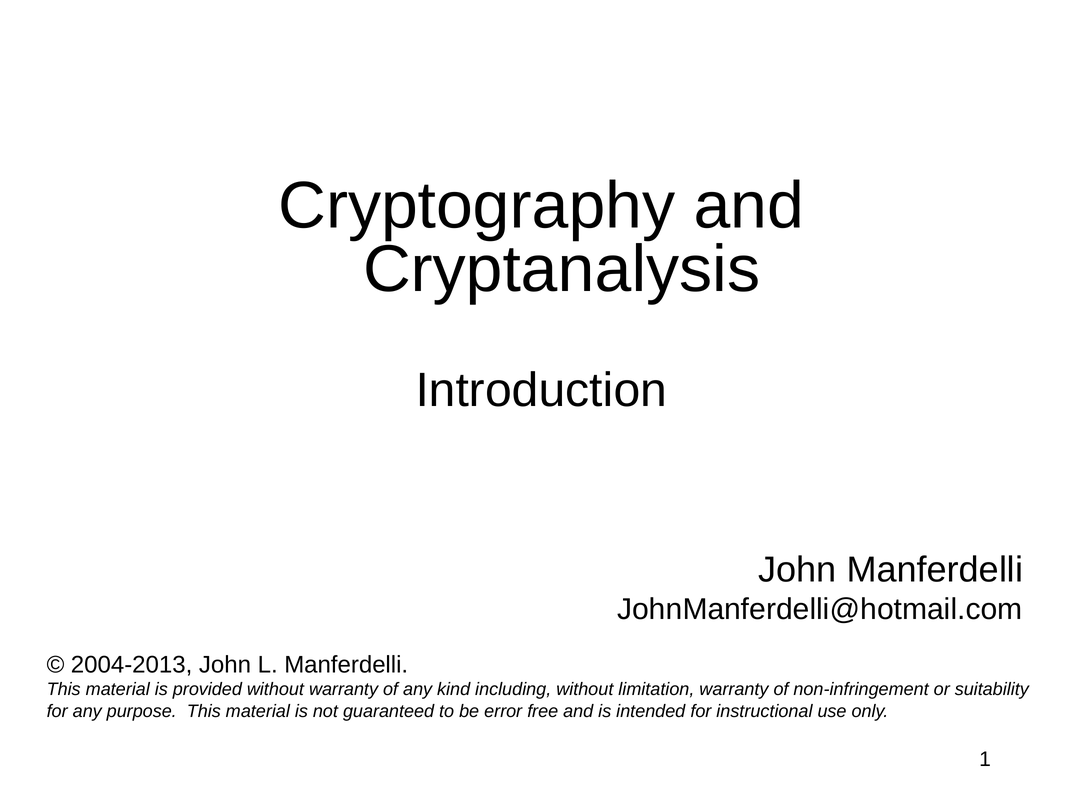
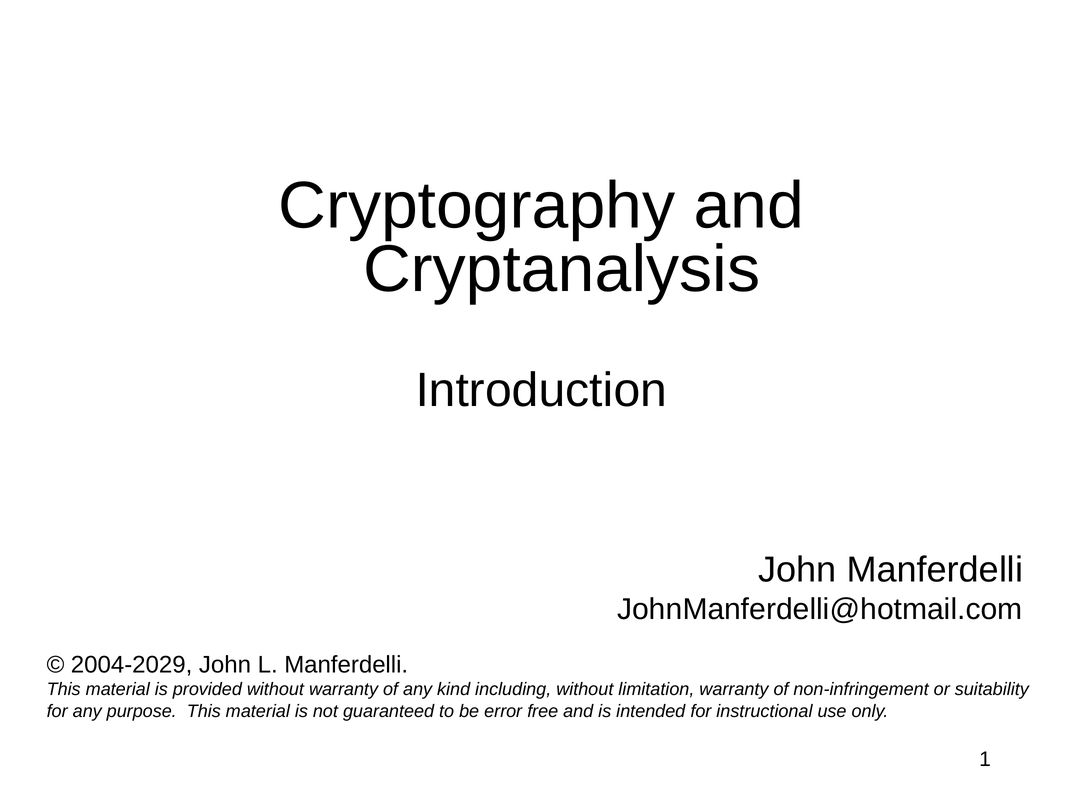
2004-2013: 2004-2013 -> 2004-2029
